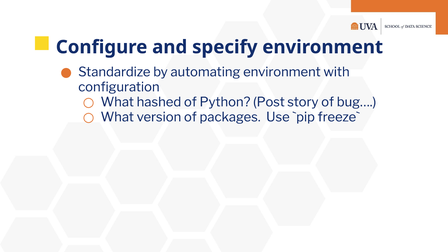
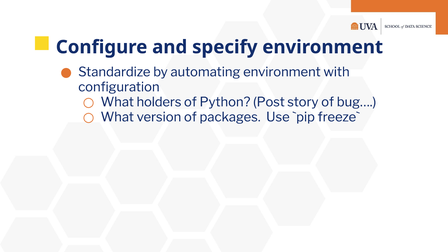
hashed: hashed -> holders
